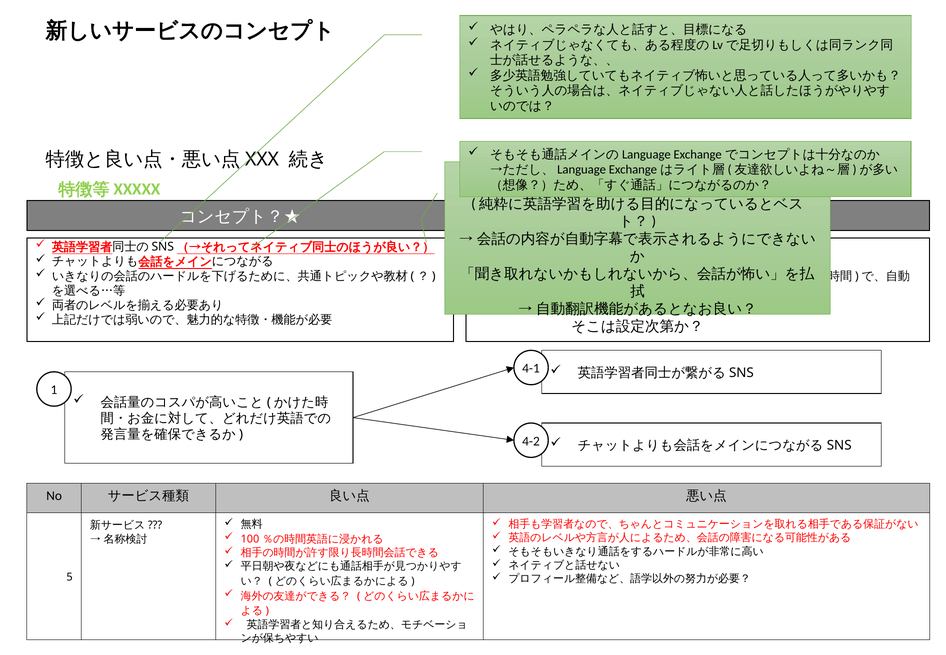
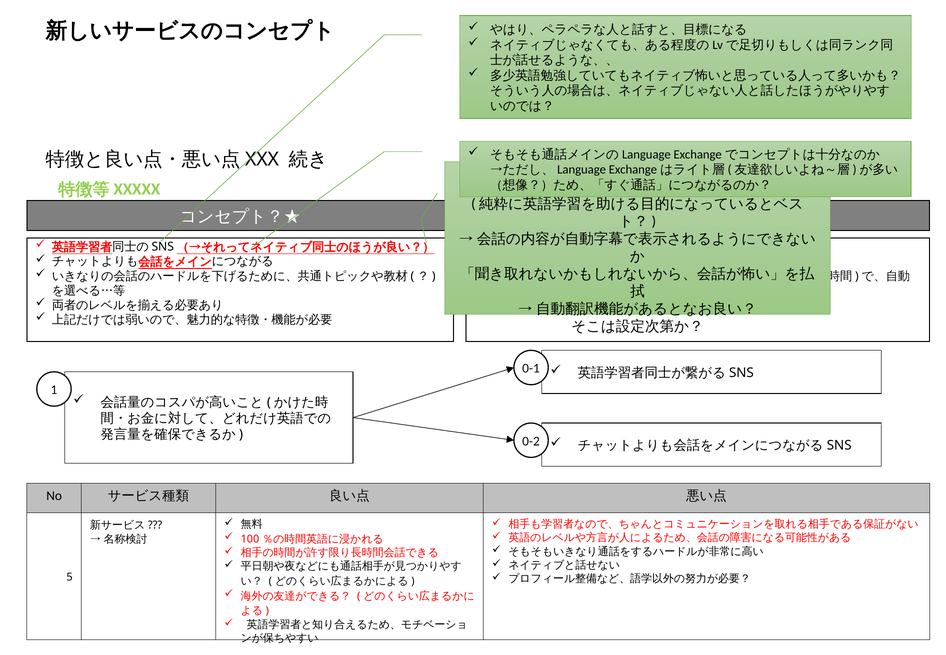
4-1: 4-1 -> 0-1
4-2: 4-2 -> 0-2
